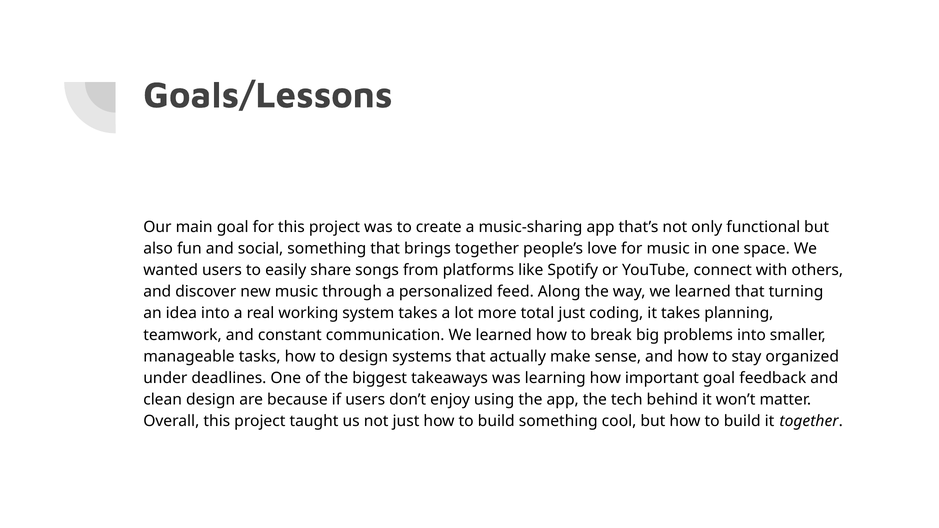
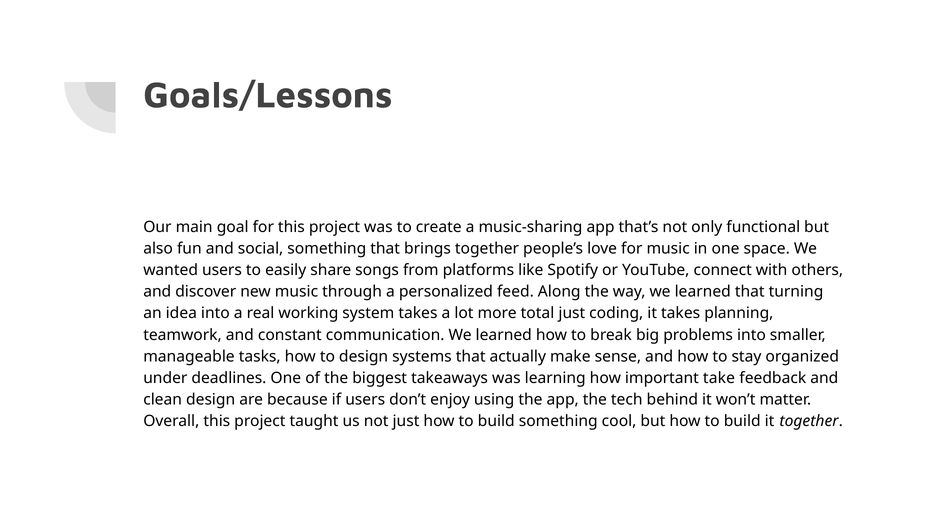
important goal: goal -> take
